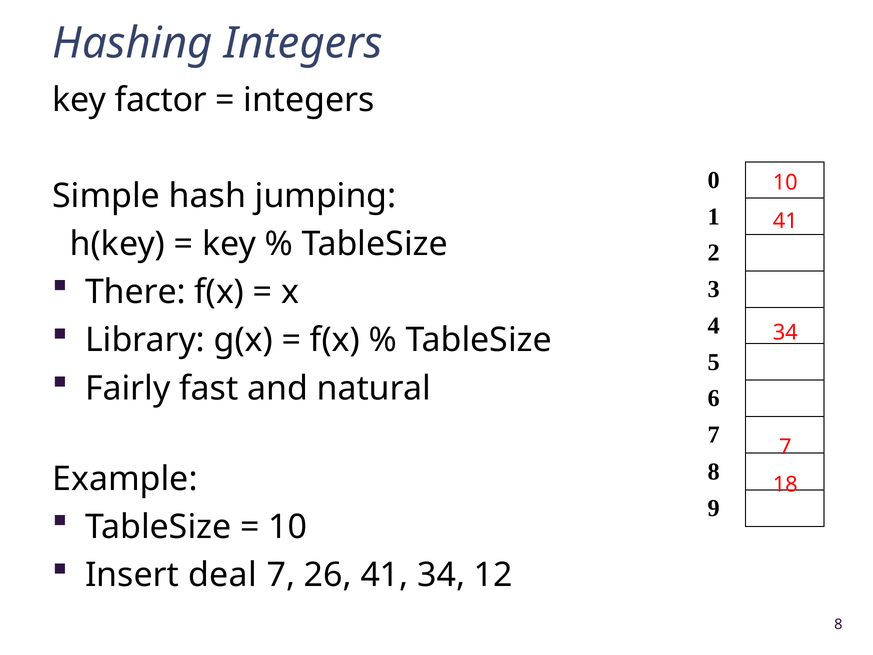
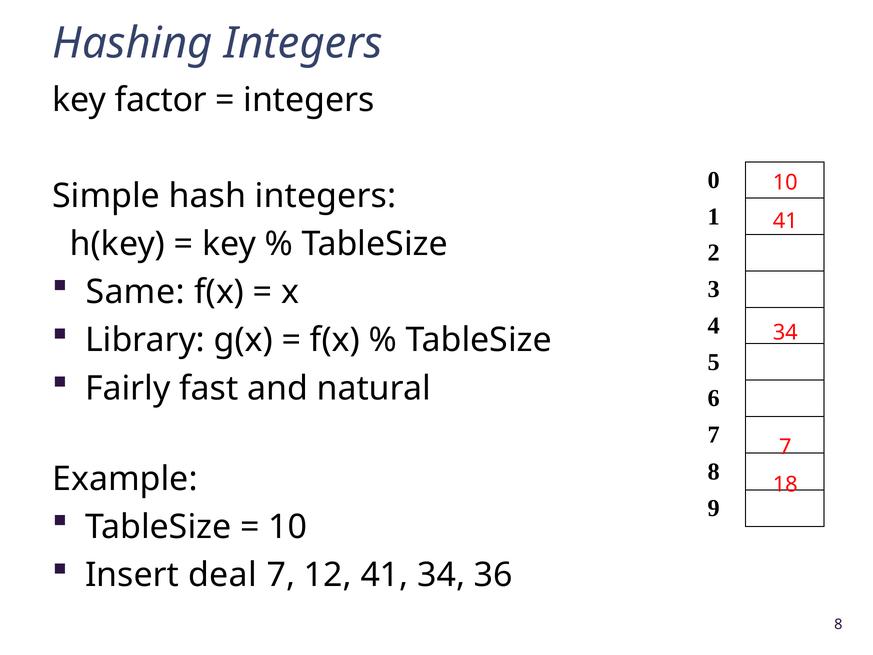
hash jumping: jumping -> integers
There: There -> Same
26: 26 -> 12
12: 12 -> 36
